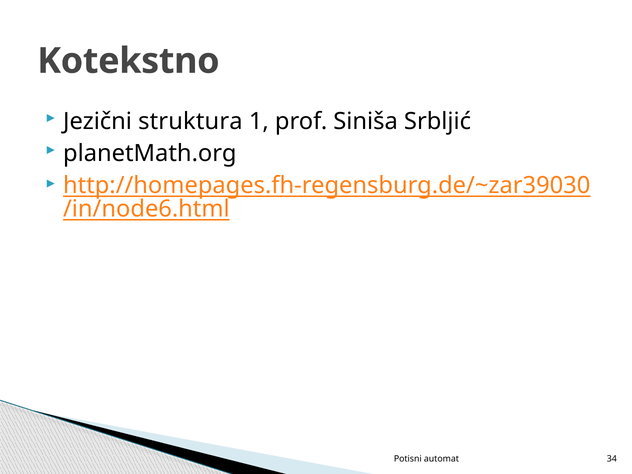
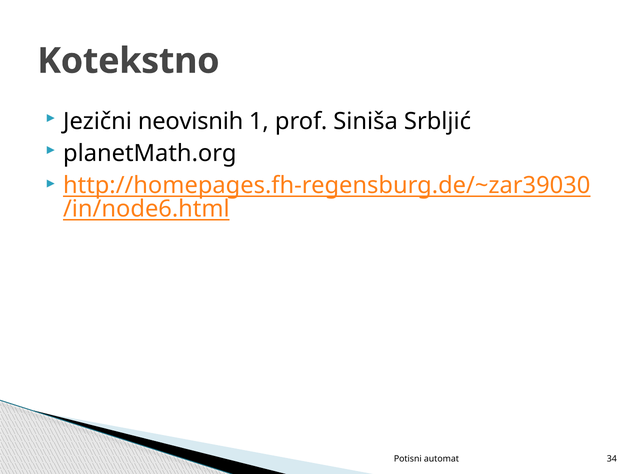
struktura: struktura -> neovisnih
